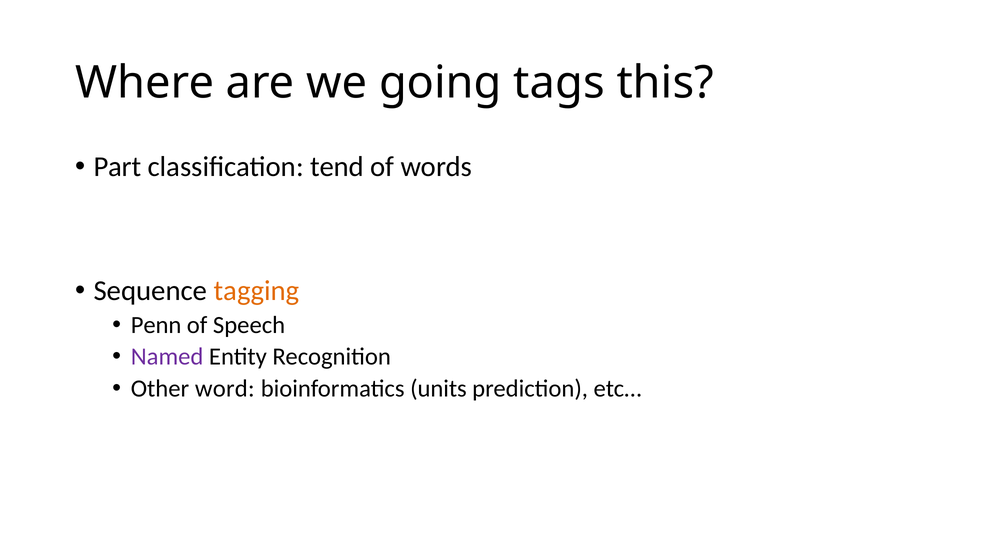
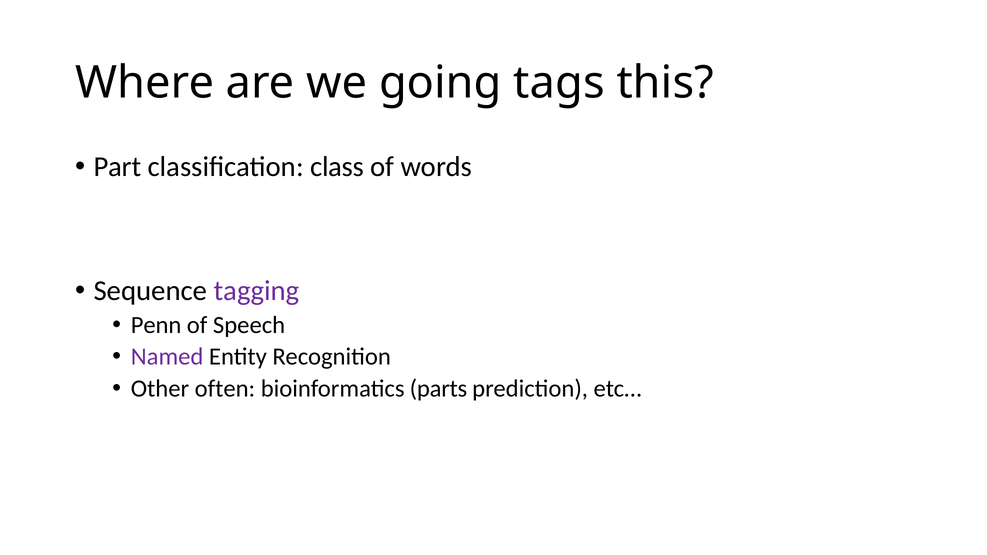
tend: tend -> class
tagging colour: orange -> purple
word: word -> often
units: units -> parts
